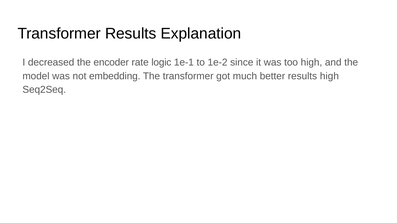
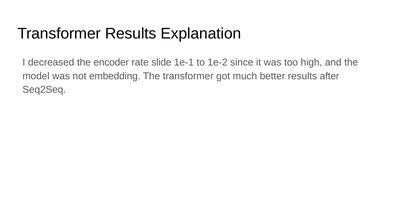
logic: logic -> slide
results high: high -> after
